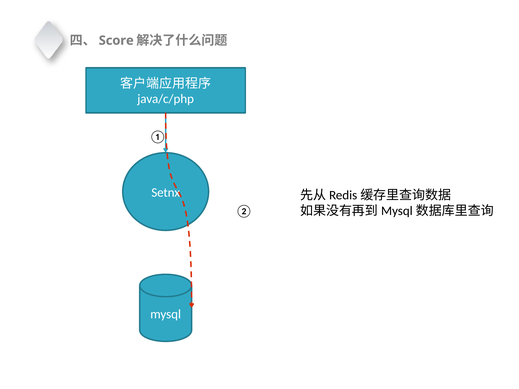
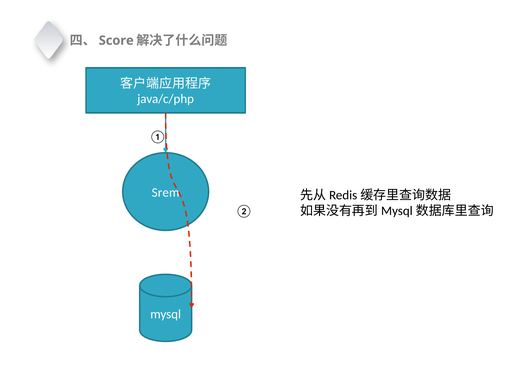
Setnx: Setnx -> Srem
